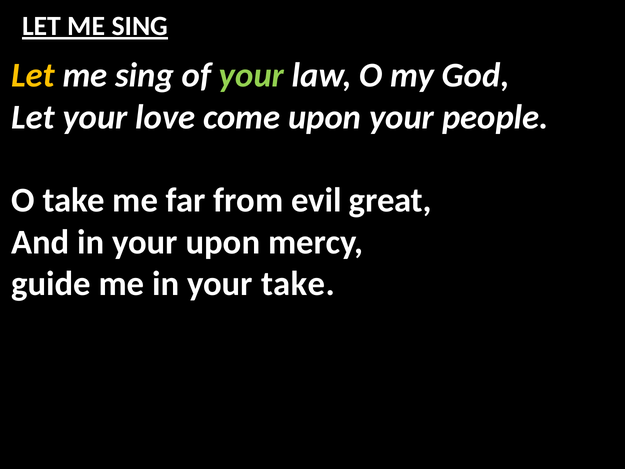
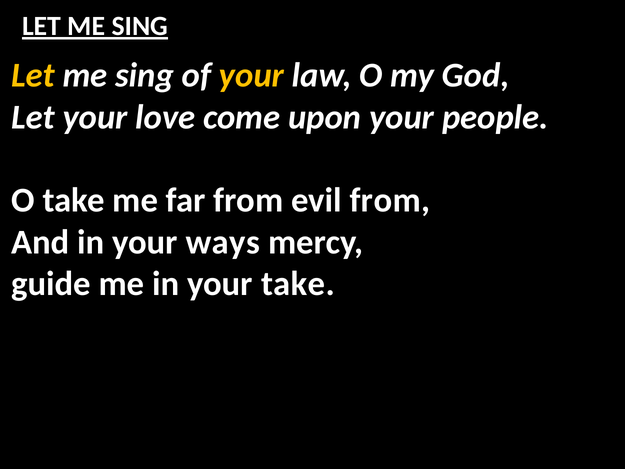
your at (251, 75) colour: light green -> yellow
evil great: great -> from
your upon: upon -> ways
